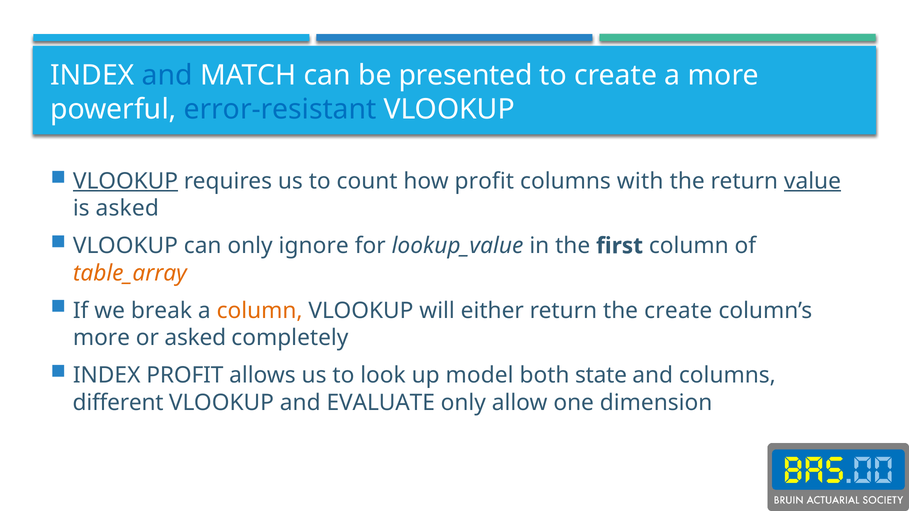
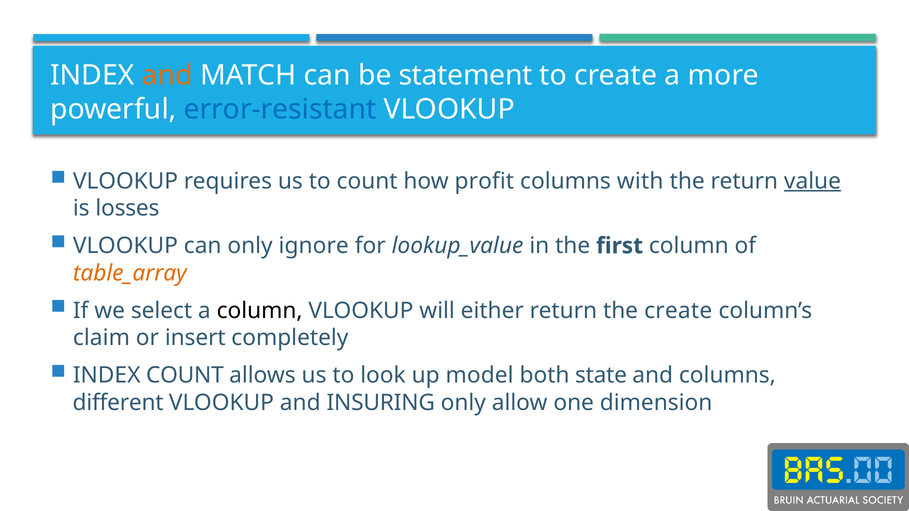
and at (167, 75) colour: blue -> orange
presented: presented -> statement
VLOOKUP at (125, 181) underline: present -> none
is asked: asked -> losses
break: break -> select
column at (260, 311) colour: orange -> black
more at (101, 338): more -> claim
or asked: asked -> insert
INDEX PROFIT: PROFIT -> COUNT
EVALUATE: EVALUATE -> INSURING
